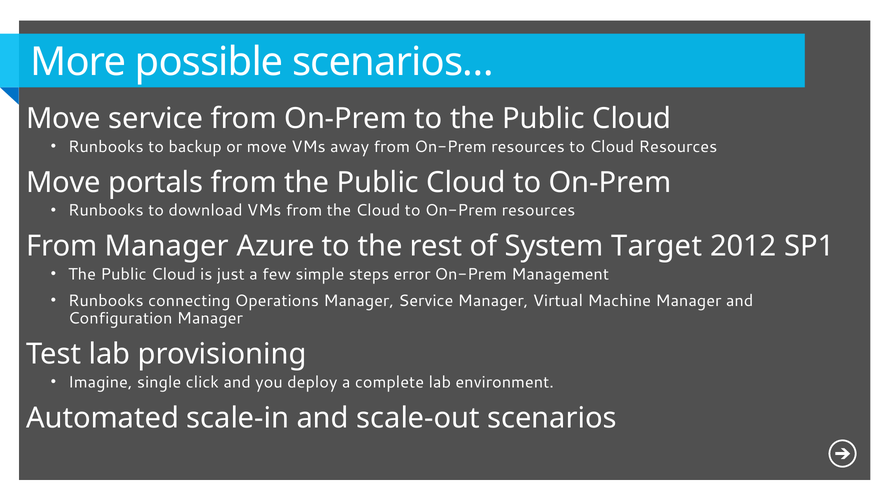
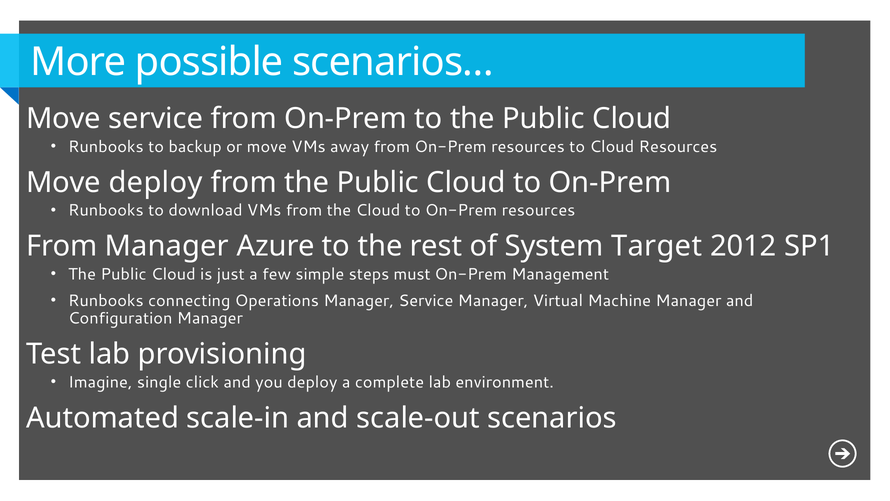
Move portals: portals -> deploy
error: error -> must
